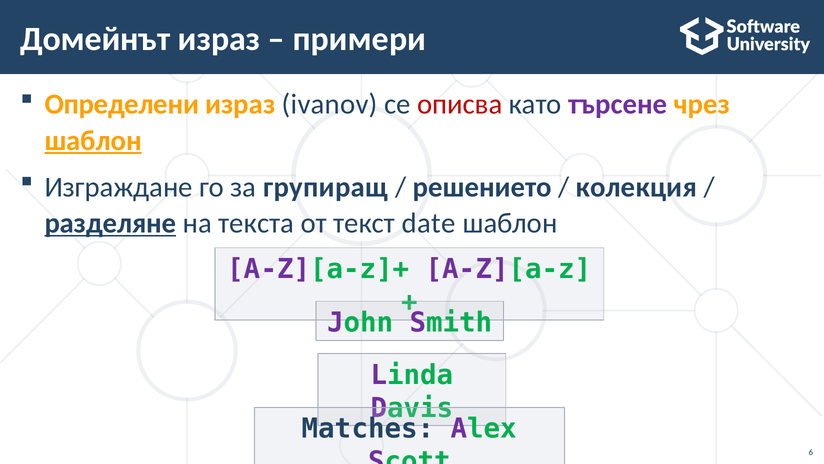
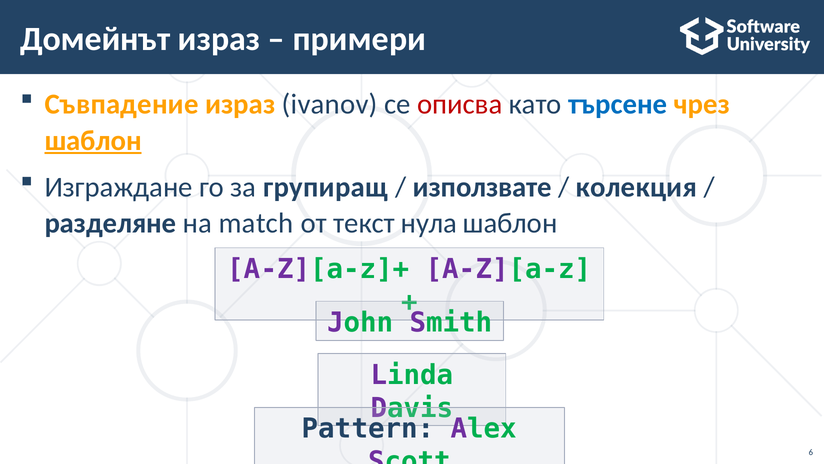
Определени: Определени -> Съвпадение
търсене colour: purple -> blue
решението: решението -> използвате
разделяне underline: present -> none
текста: текста -> match
date: date -> нула
Matches: Matches -> Pattern
